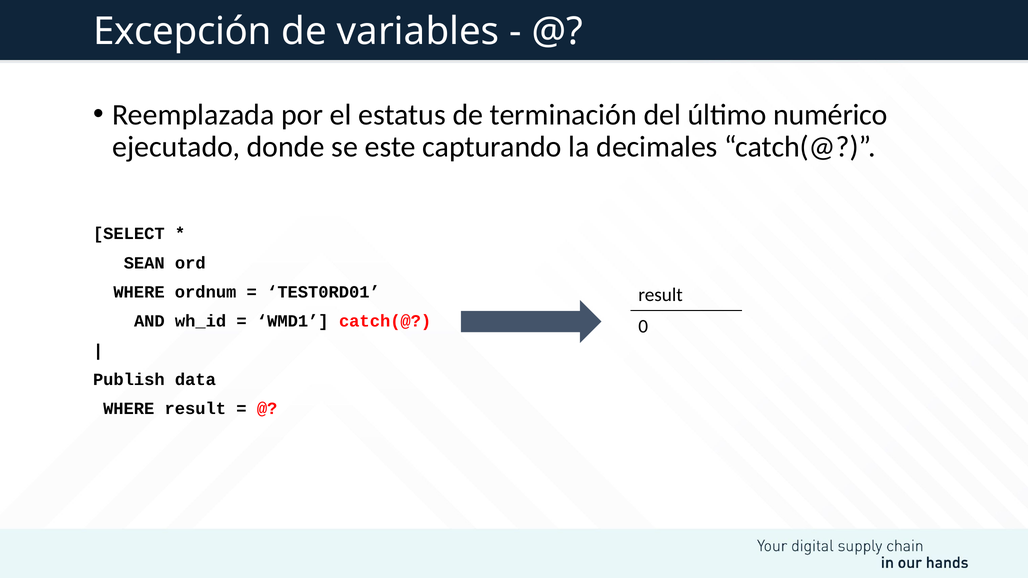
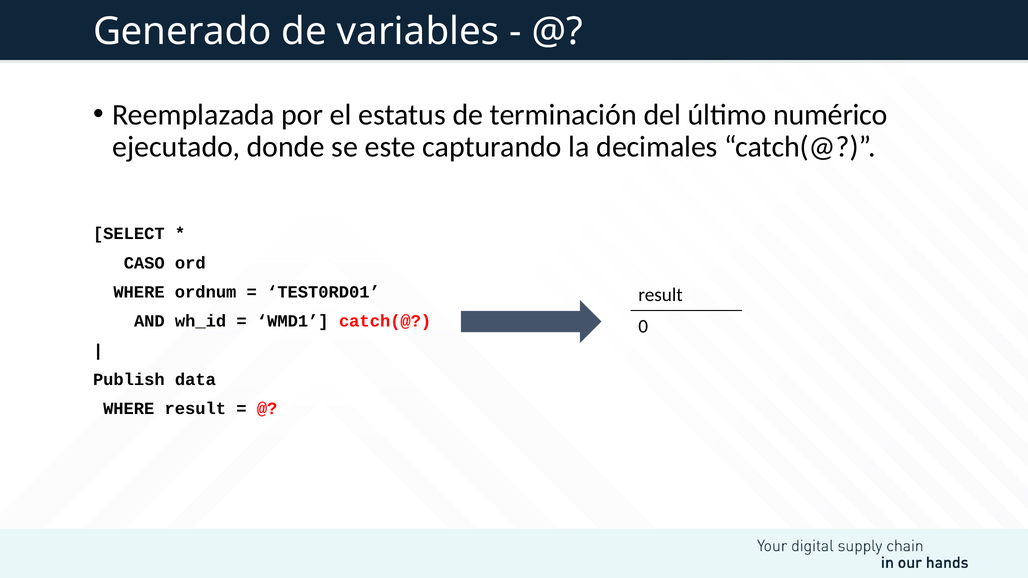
Excepción: Excepción -> Generado
SEAN: SEAN -> CASO
